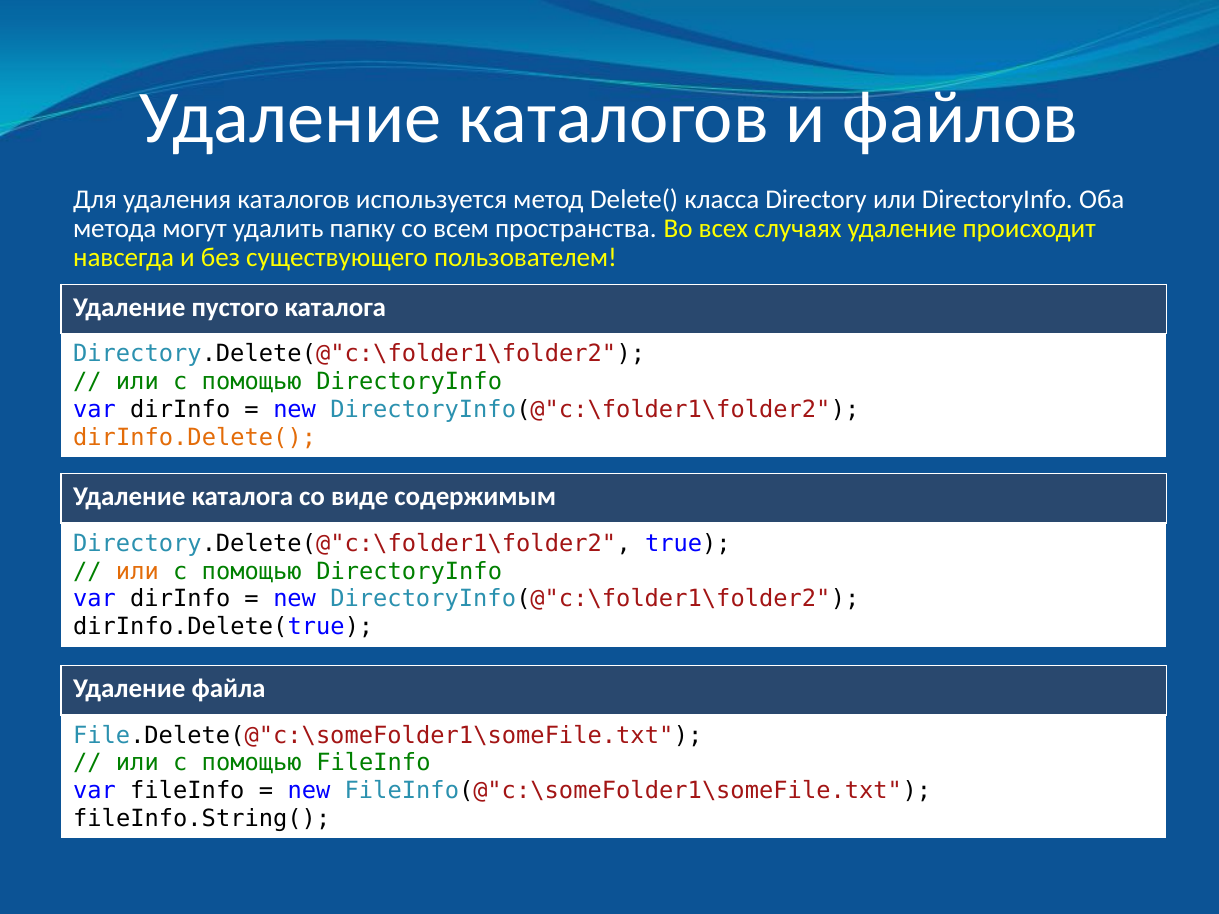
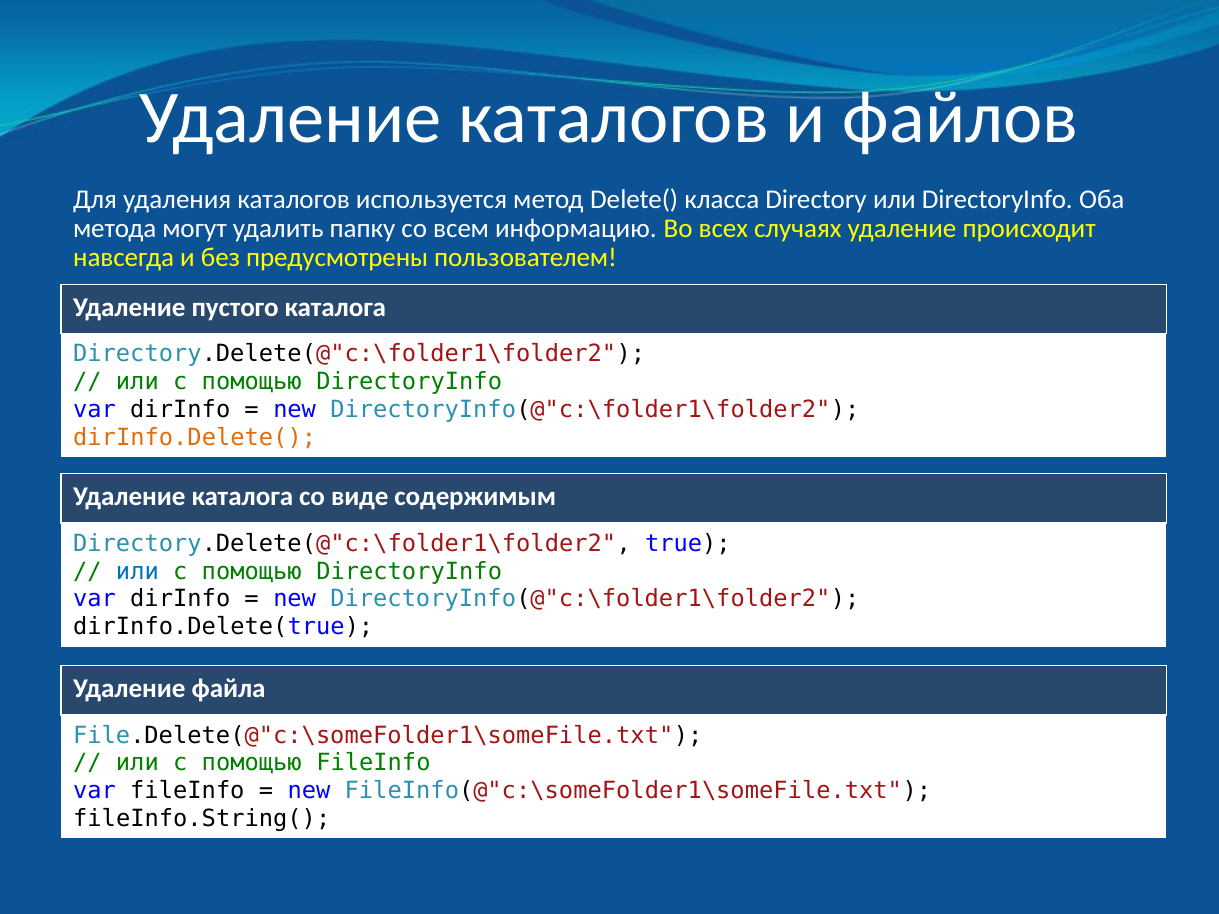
пространства: пространства -> информацию
существующего: существующего -> предусмотрены
или at (137, 571) colour: orange -> blue
